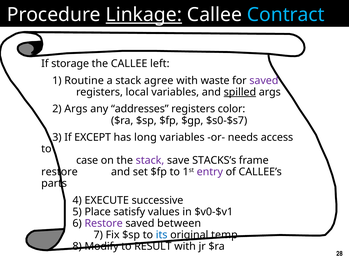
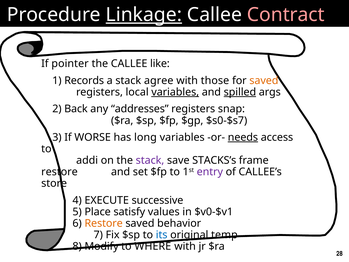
Contract colour: light blue -> pink
storage: storage -> pointer
left: left -> like
Routine: Routine -> Records
waste: waste -> those
saved at (264, 81) colour: purple -> orange
variables at (175, 92) underline: none -> present
2 Args: Args -> Back
color: color -> snap
EXCEPT: EXCEPT -> WORSE
needs underline: none -> present
case: case -> addi
parts: parts -> store
Restore at (104, 223) colour: purple -> orange
between: between -> behavior
RESULT: RESULT -> WHERE
